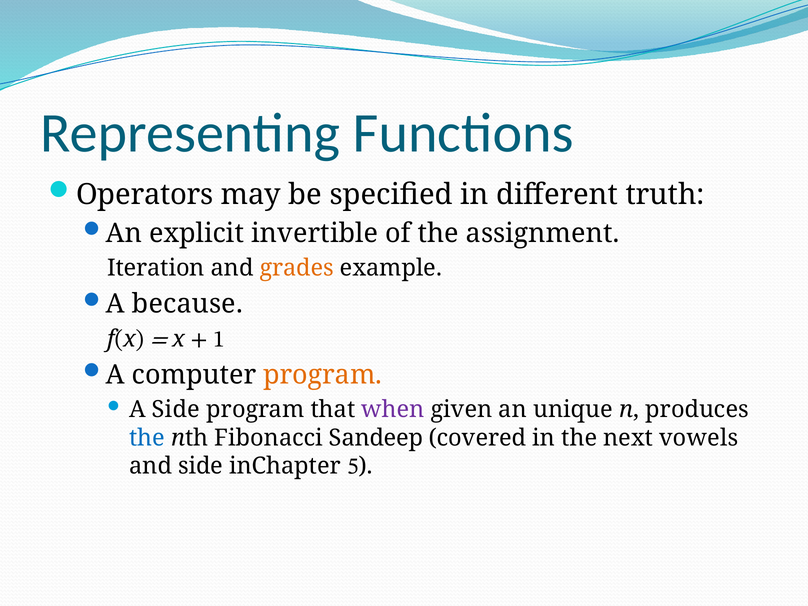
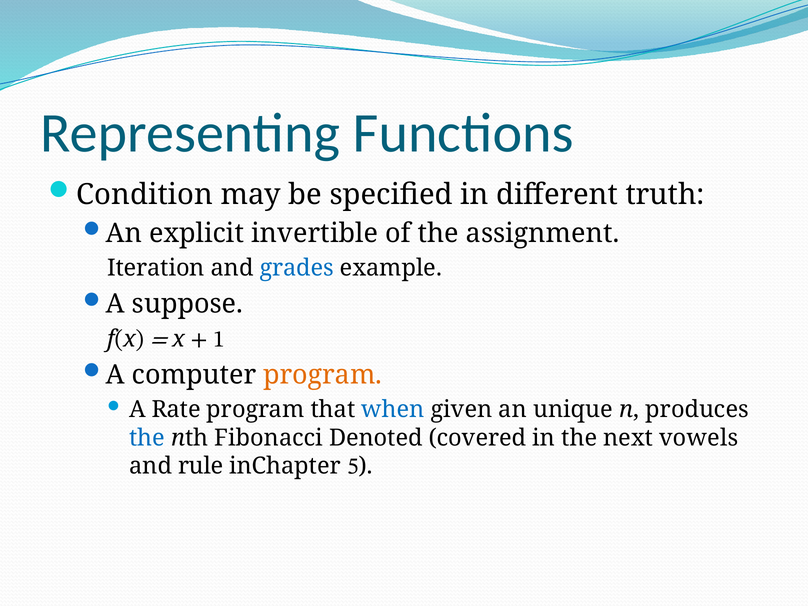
Operators: Operators -> Condition
grades colour: orange -> blue
because: because -> suppose
A Side: Side -> Rate
when colour: purple -> blue
Sandeep: Sandeep -> Denoted
and side: side -> rule
